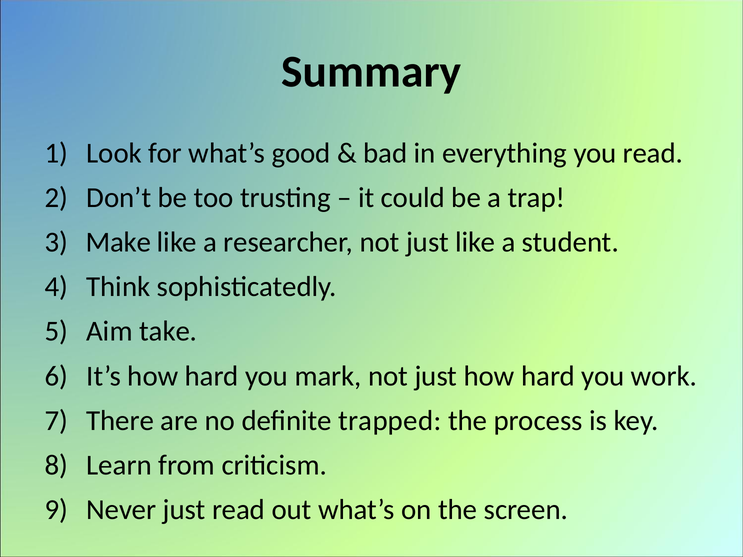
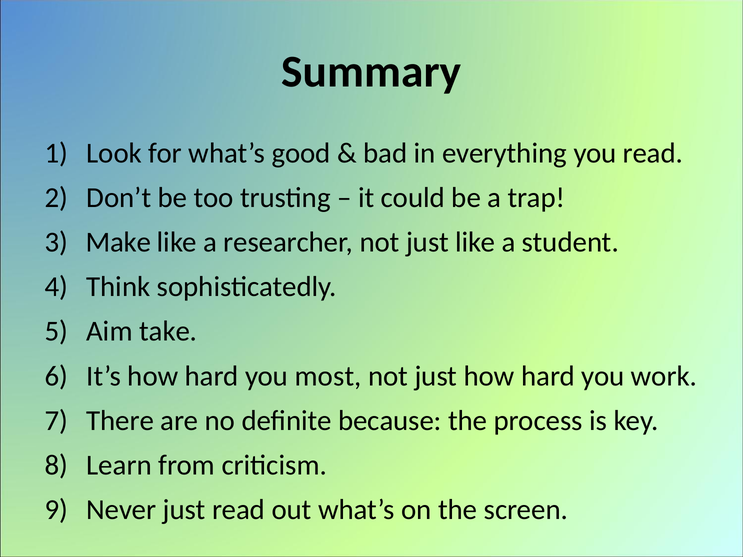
mark: mark -> most
trapped: trapped -> because
